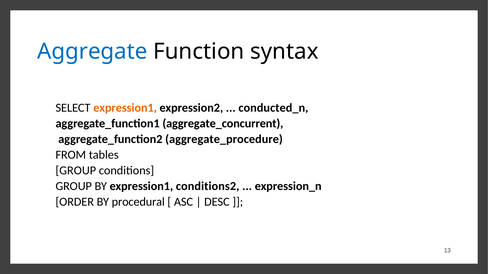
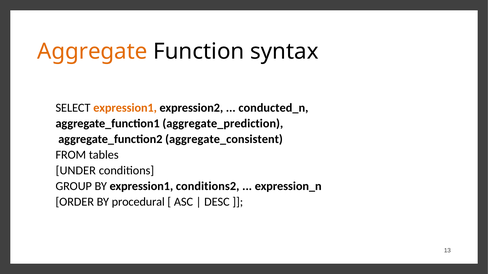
Aggregate colour: blue -> orange
aggregate_concurrent: aggregate_concurrent -> aggregate_prediction
aggregate_procedure: aggregate_procedure -> aggregate_consistent
GROUP at (76, 171): GROUP -> UNDER
